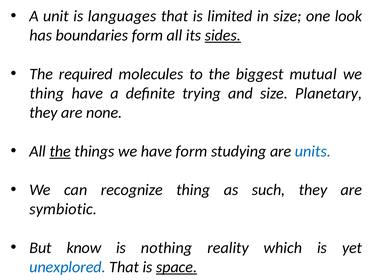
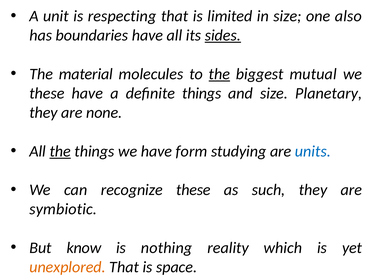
languages: languages -> respecting
look: look -> also
boundaries form: form -> have
required: required -> material
the at (219, 74) underline: none -> present
thing at (47, 93): thing -> these
definite trying: trying -> things
recognize thing: thing -> these
unexplored colour: blue -> orange
space underline: present -> none
